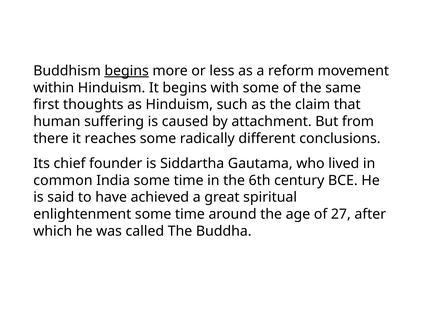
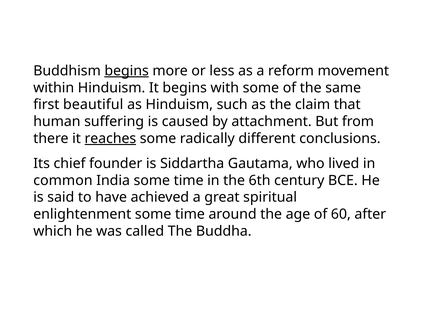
thoughts: thoughts -> beautiful
reaches underline: none -> present
27: 27 -> 60
